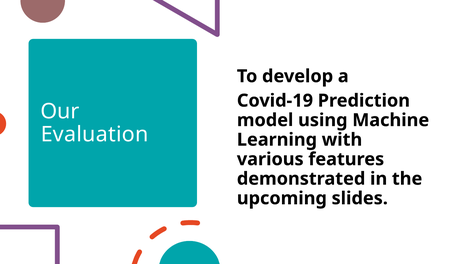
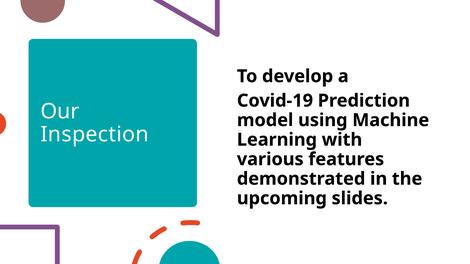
Evaluation: Evaluation -> Inspection
